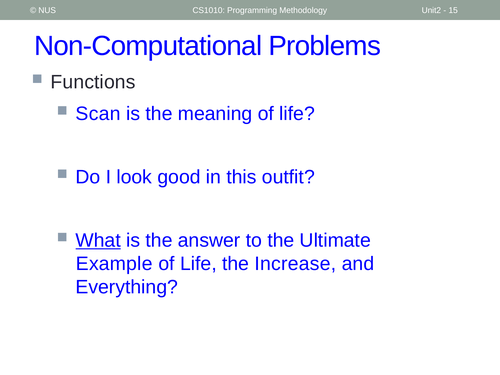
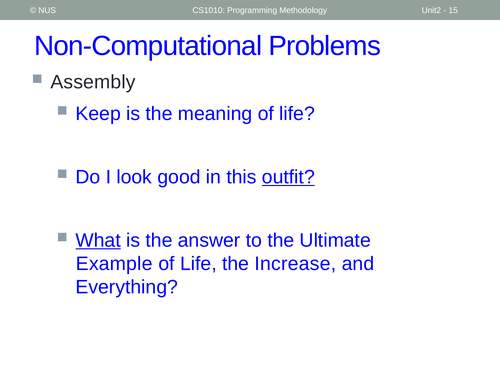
Functions: Functions -> Assembly
Scan: Scan -> Keep
outfit underline: none -> present
